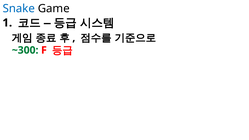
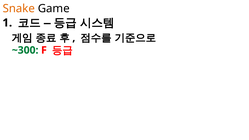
Snake colour: blue -> orange
